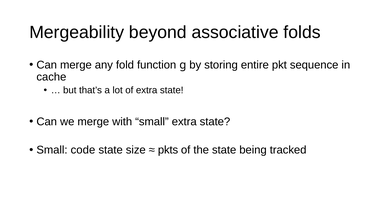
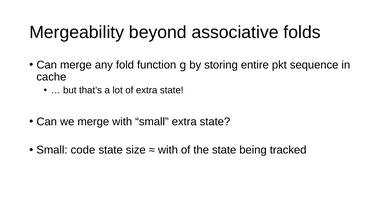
pkts at (168, 150): pkts -> with
